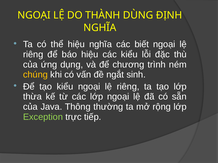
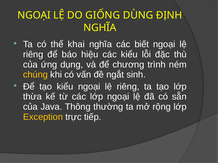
THÀNH: THÀNH -> GIỐNG
thể hiệu: hiệu -> khai
Exception colour: light green -> yellow
